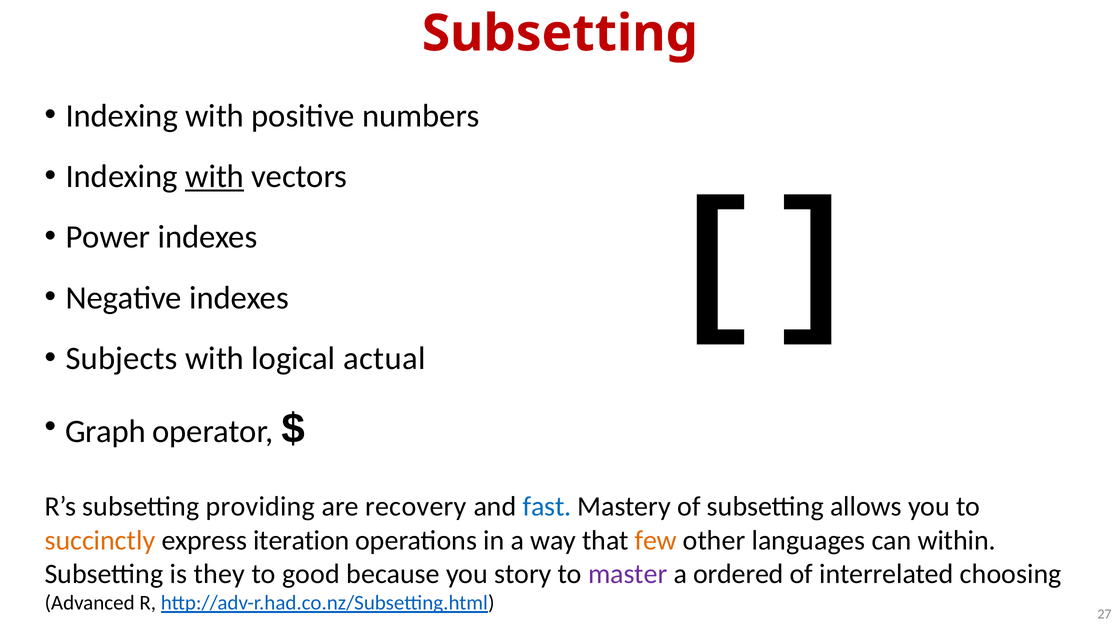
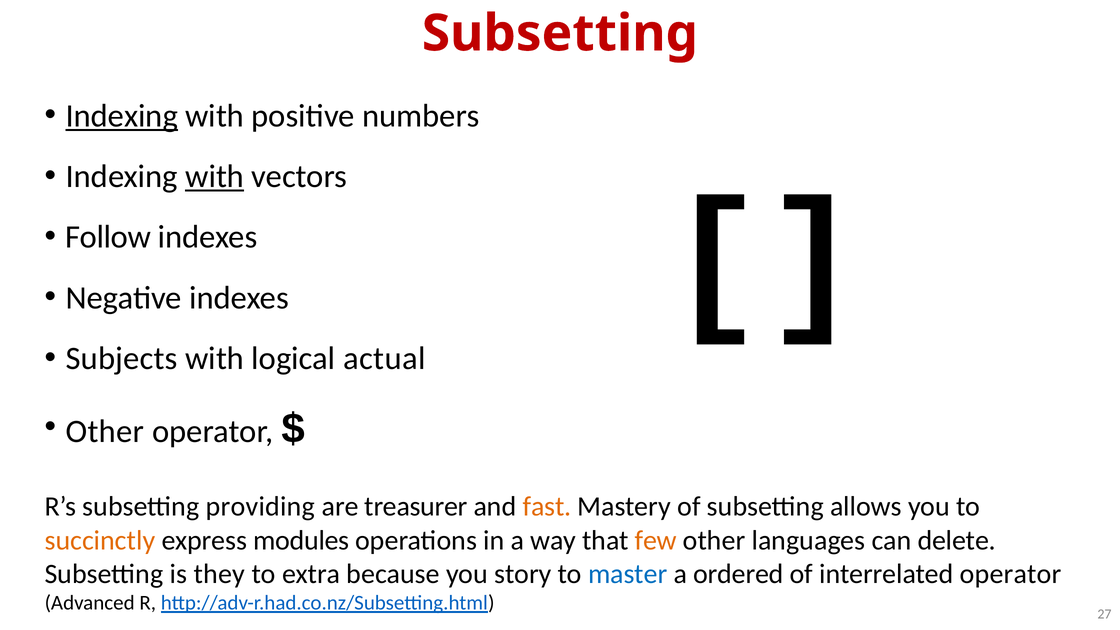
Indexing at (122, 116) underline: none -> present
Power: Power -> Follow
Graph at (105, 431): Graph -> Other
recovery: recovery -> treasurer
fast colour: blue -> orange
iteration: iteration -> modules
within: within -> delete
good: good -> extra
master colour: purple -> blue
interrelated choosing: choosing -> operator
